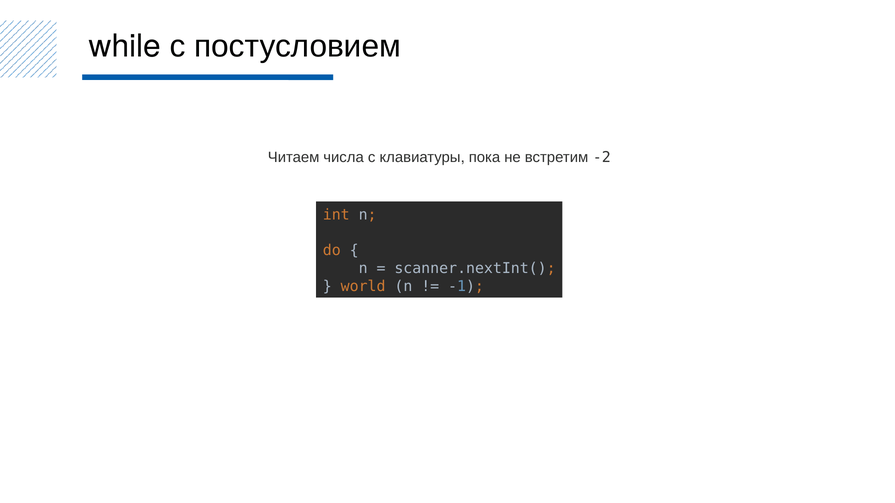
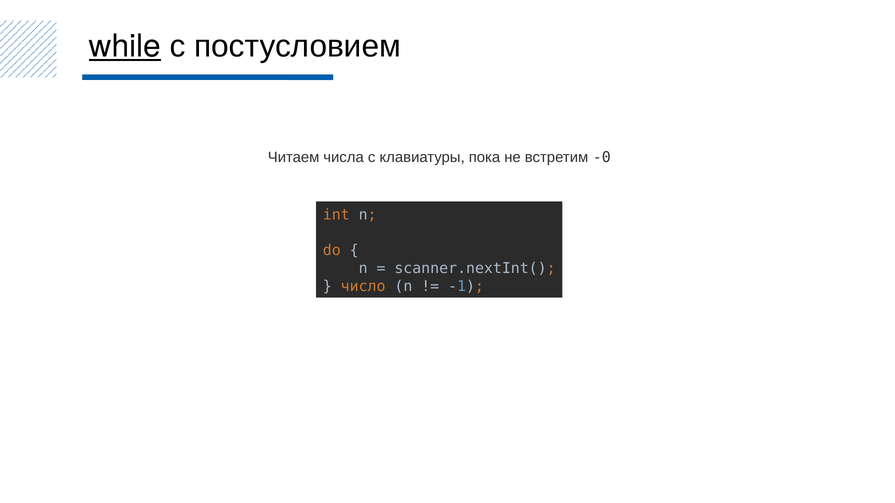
while underline: none -> present
-2: -2 -> -0
world: world -> число
